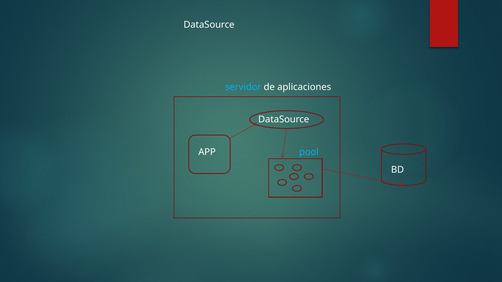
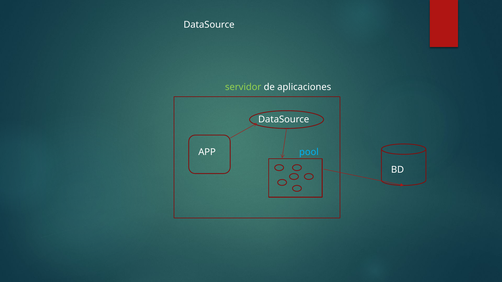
servidor colour: light blue -> light green
